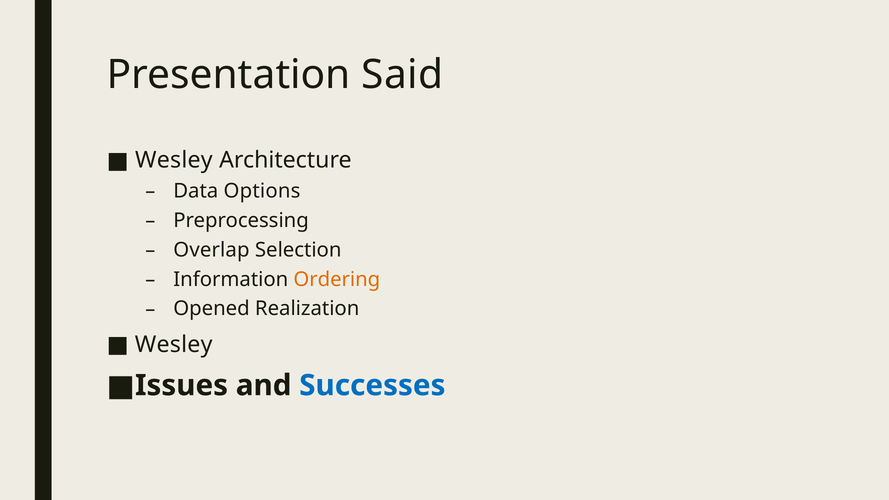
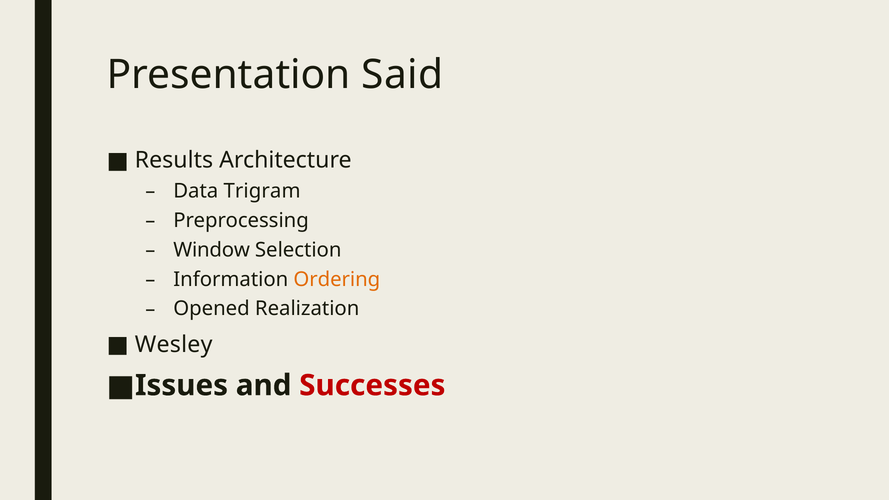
Wesley at (174, 160): Wesley -> Results
Options: Options -> Trigram
Overlap: Overlap -> Window
Successes colour: blue -> red
